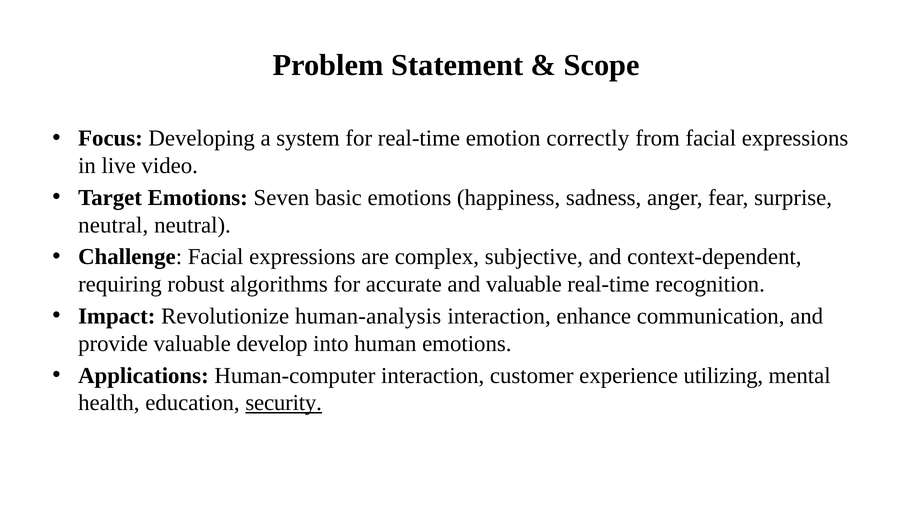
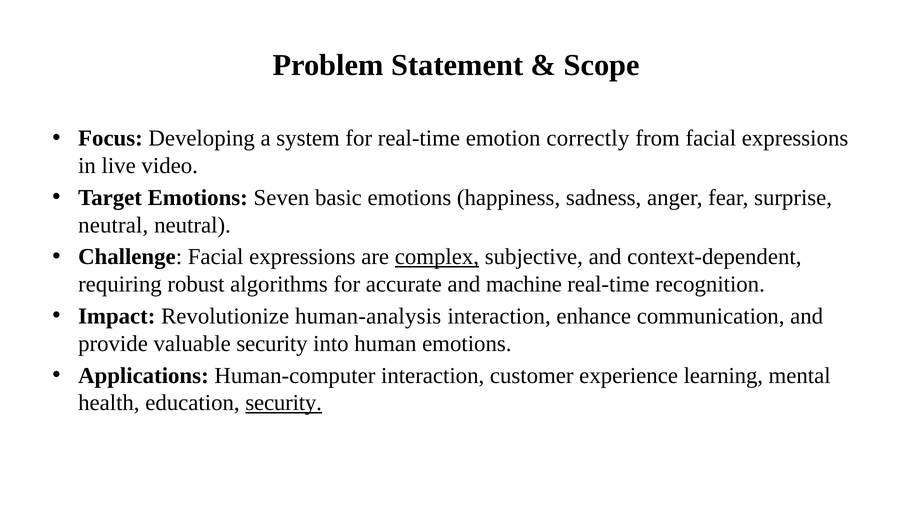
complex underline: none -> present
and valuable: valuable -> machine
valuable develop: develop -> security
utilizing: utilizing -> learning
